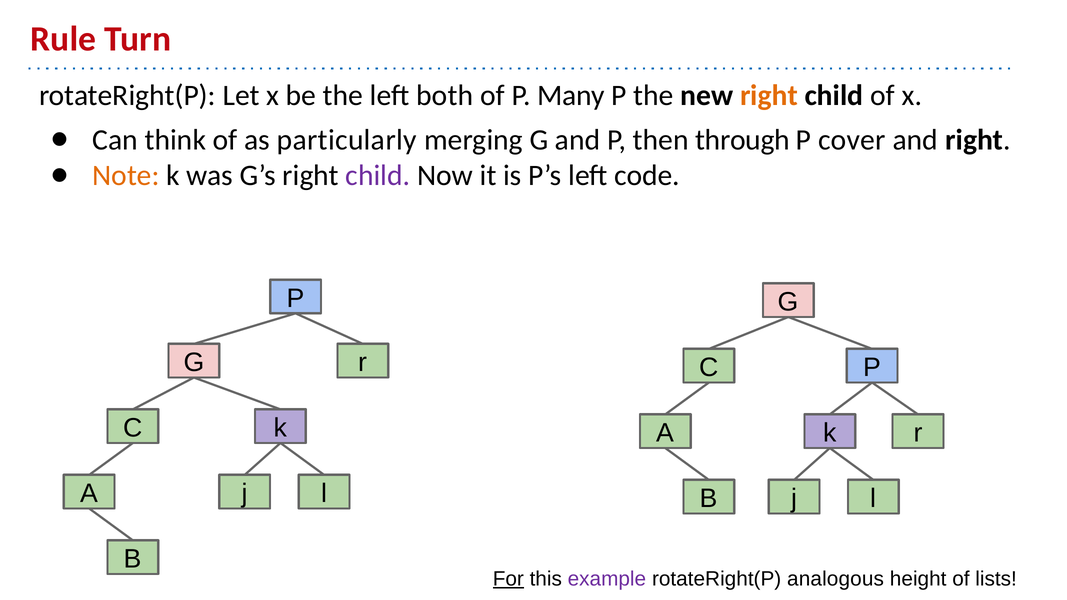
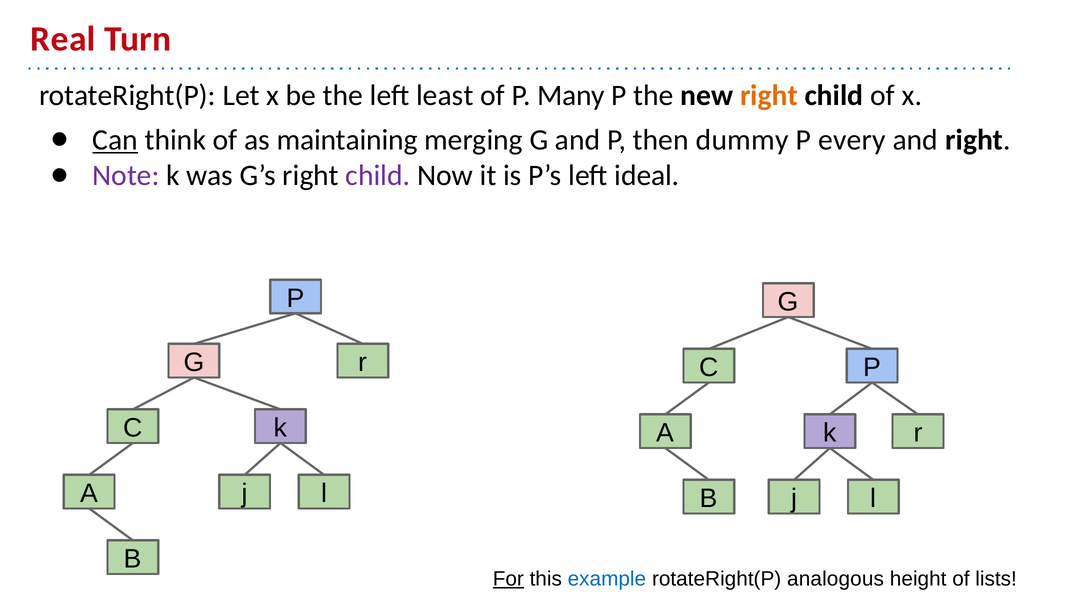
Rule: Rule -> Real
both: both -> least
Can underline: none -> present
particularly: particularly -> maintaining
through: through -> dummy
cover: cover -> every
Note colour: orange -> purple
code: code -> ideal
example colour: purple -> blue
